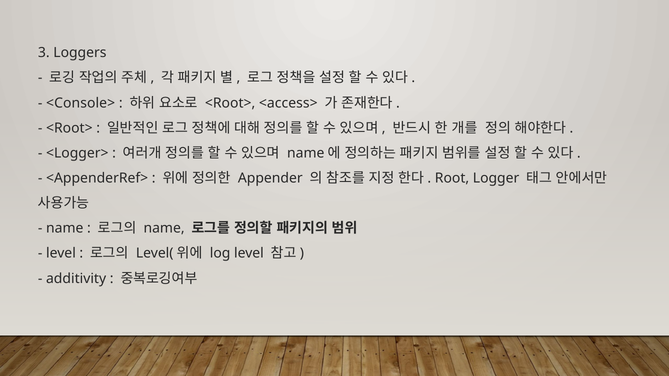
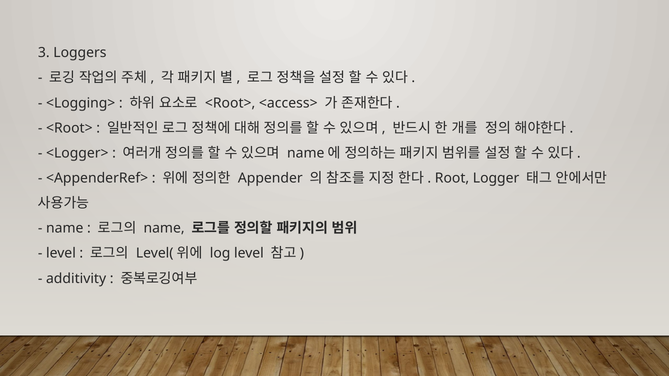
<Console>: <Console> -> <Logging>
